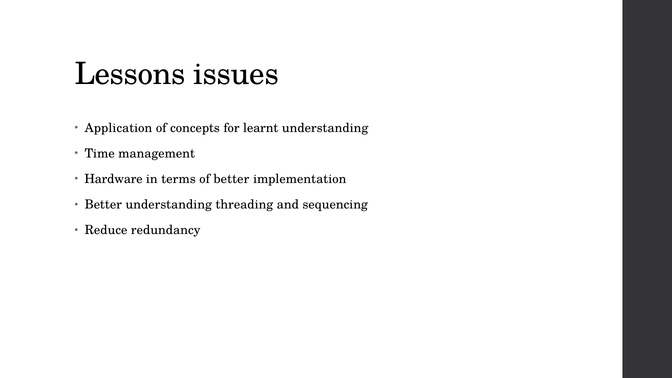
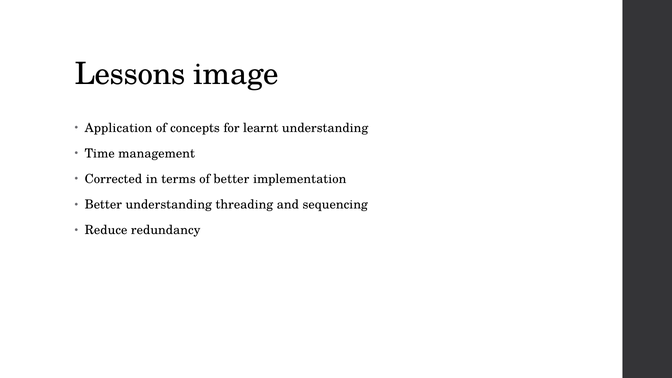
issues: issues -> image
Hardware: Hardware -> Corrected
